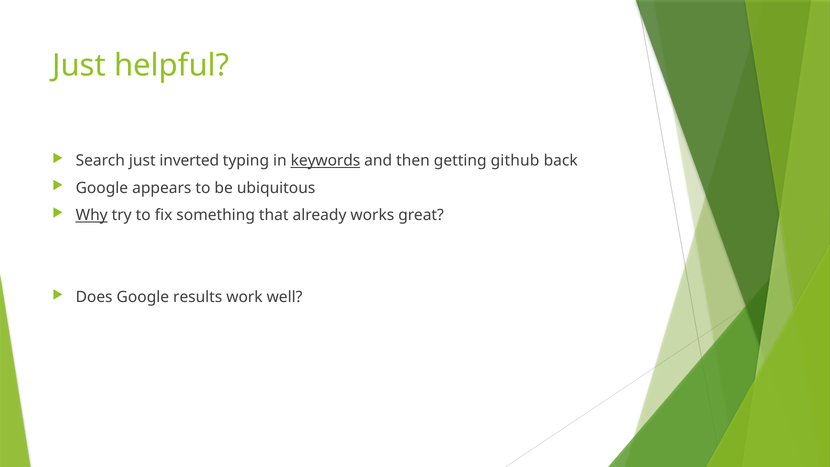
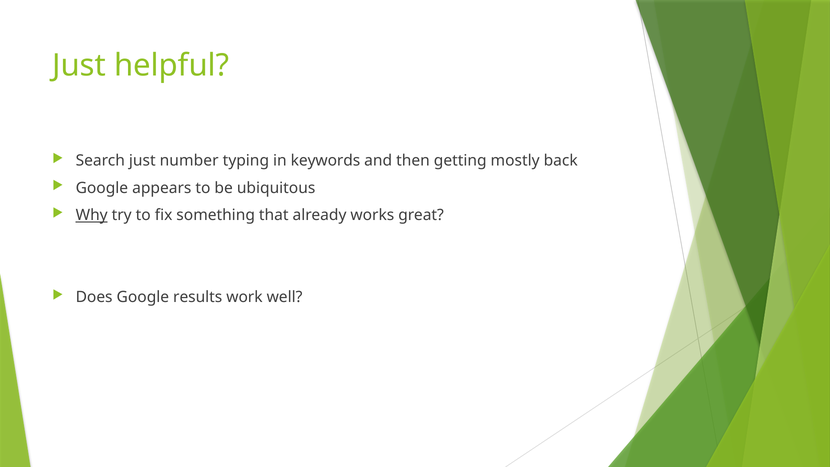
inverted: inverted -> number
keywords underline: present -> none
github: github -> mostly
